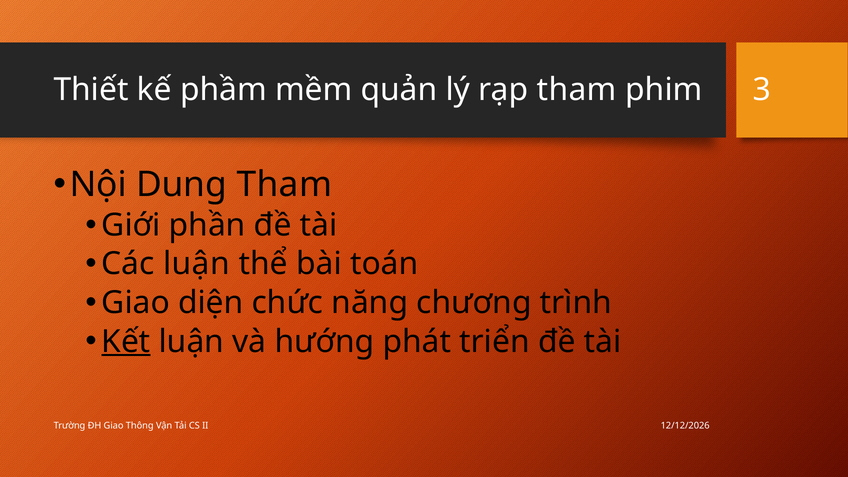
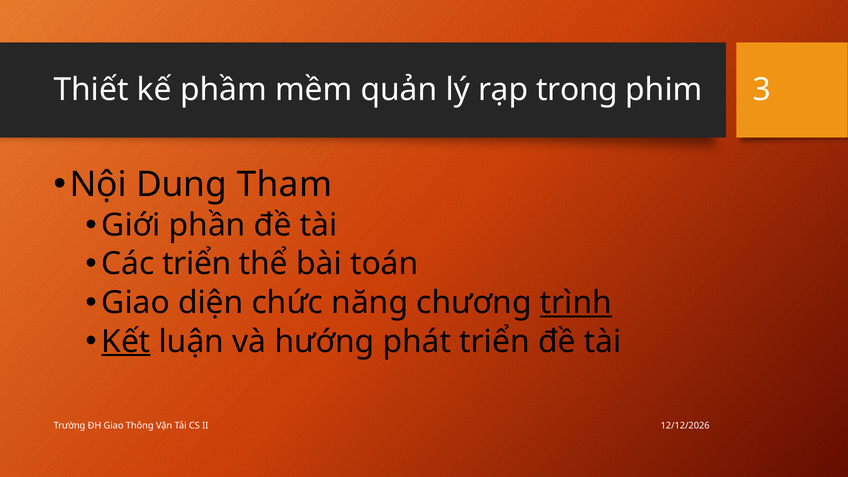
rạp tham: tham -> trong
Các luận: luận -> triển
trình underline: none -> present
